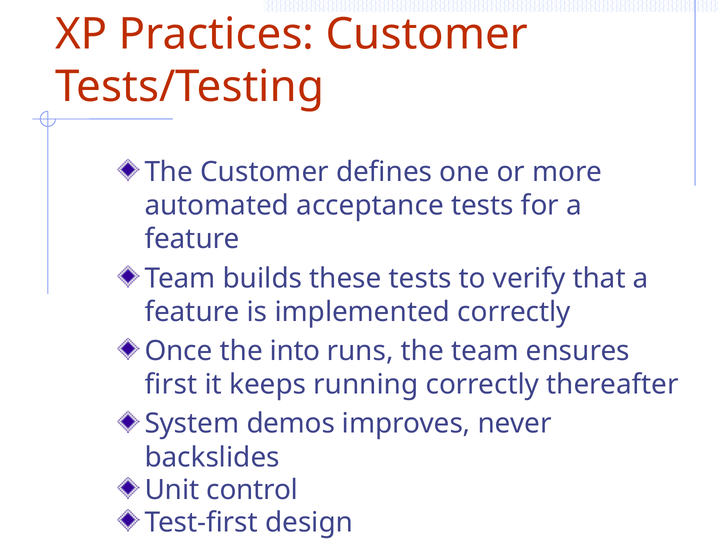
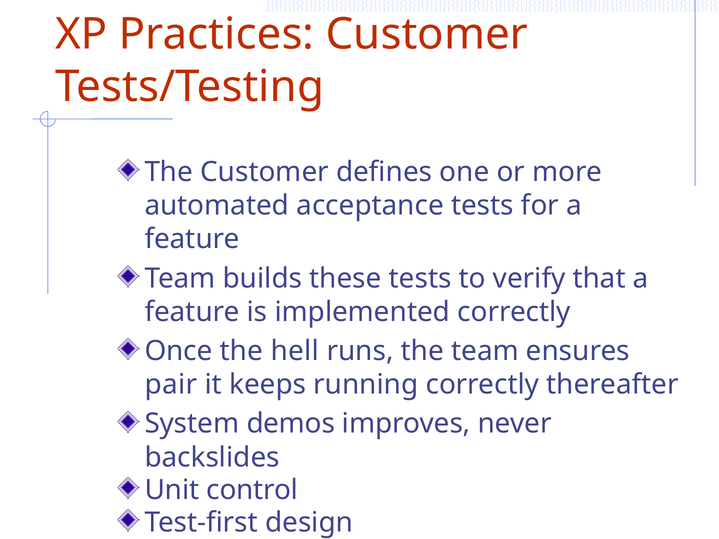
into: into -> hell
first: first -> pair
